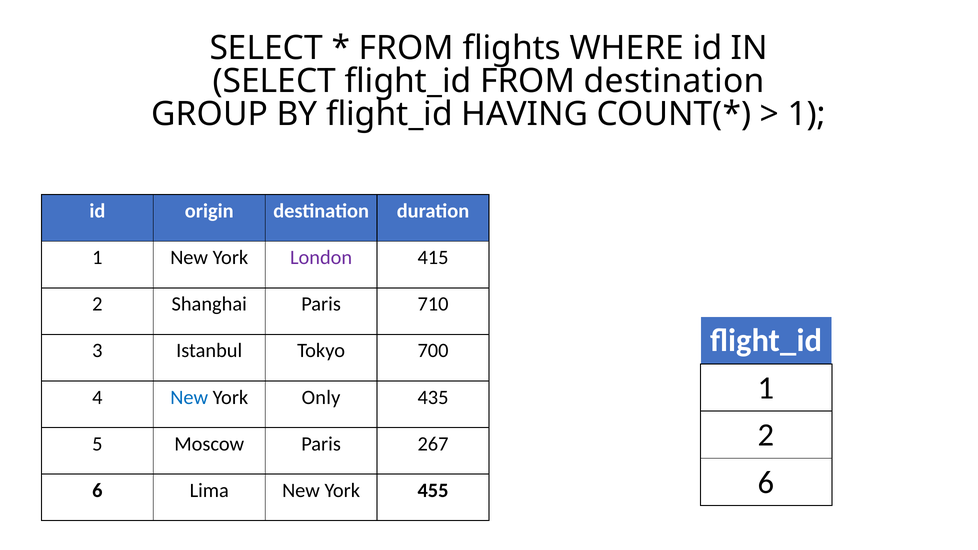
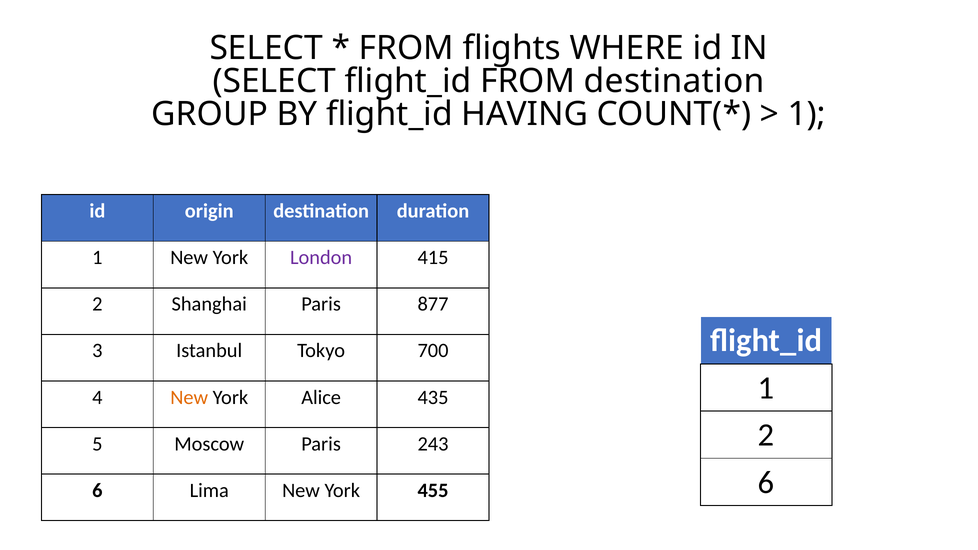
710: 710 -> 877
New at (189, 397) colour: blue -> orange
Only: Only -> Alice
267: 267 -> 243
